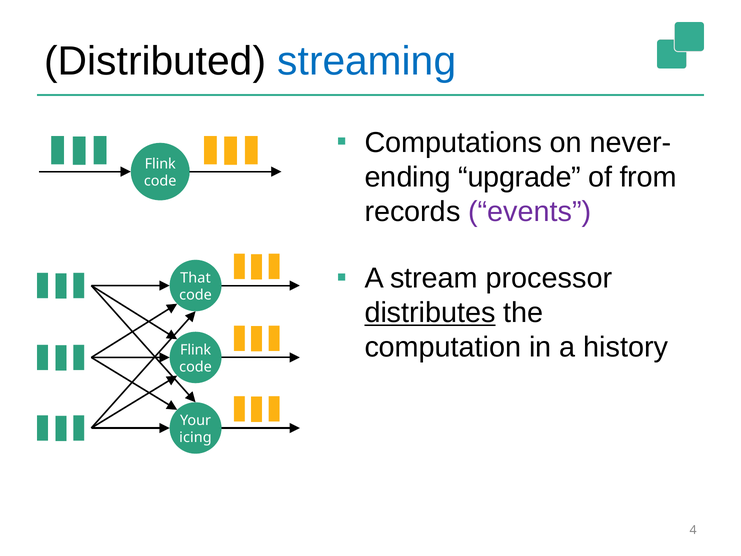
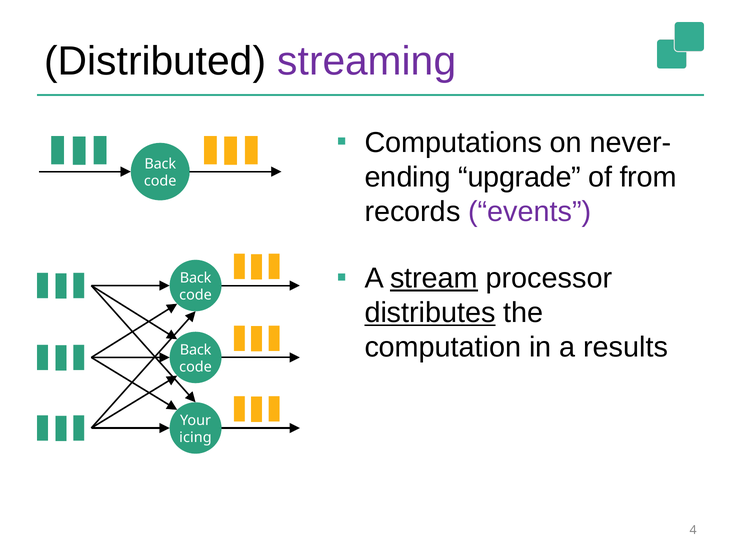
streaming colour: blue -> purple
Flink at (160, 164): Flink -> Back
stream underline: none -> present
That at (195, 278): That -> Back
history: history -> results
Flink at (196, 350): Flink -> Back
